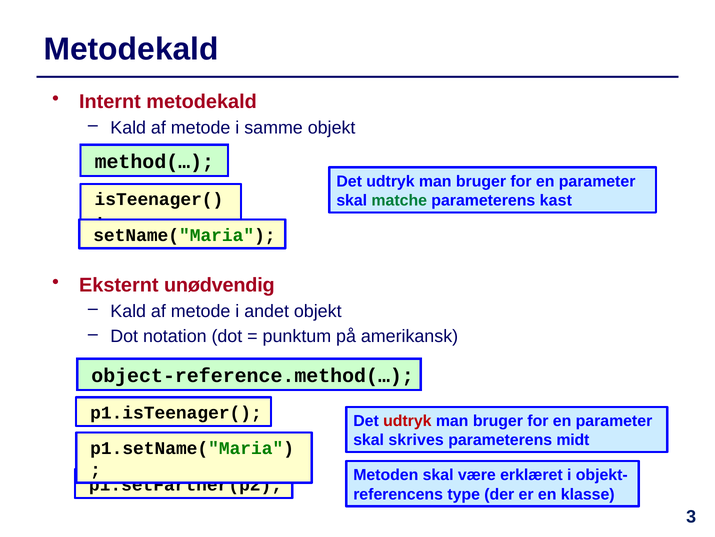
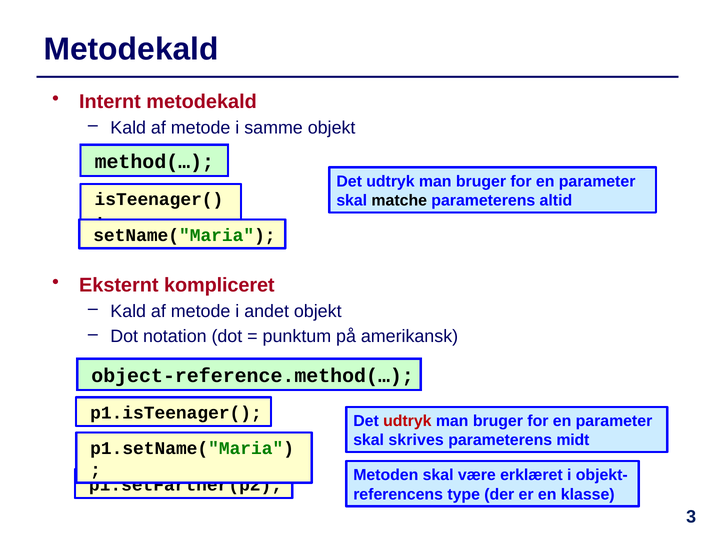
matche colour: green -> black
kast: kast -> altid
unødvendig: unødvendig -> kompliceret
